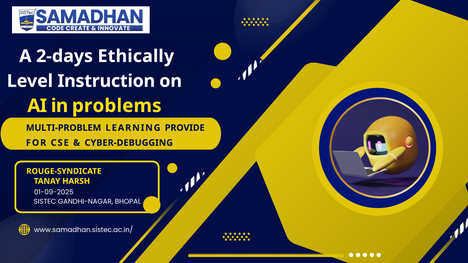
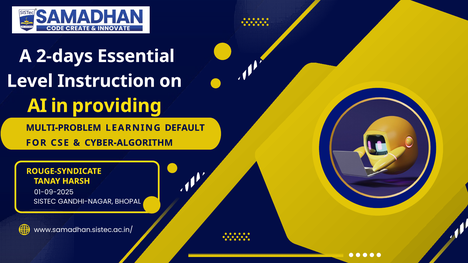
Ethically: Ethically -> Essential
problems: problems -> providing
PROVIDE: PROVIDE -> DEFAULT
CYBER-DEBUGGING: CYBER-DEBUGGING -> CYBER-ALGORITHM
